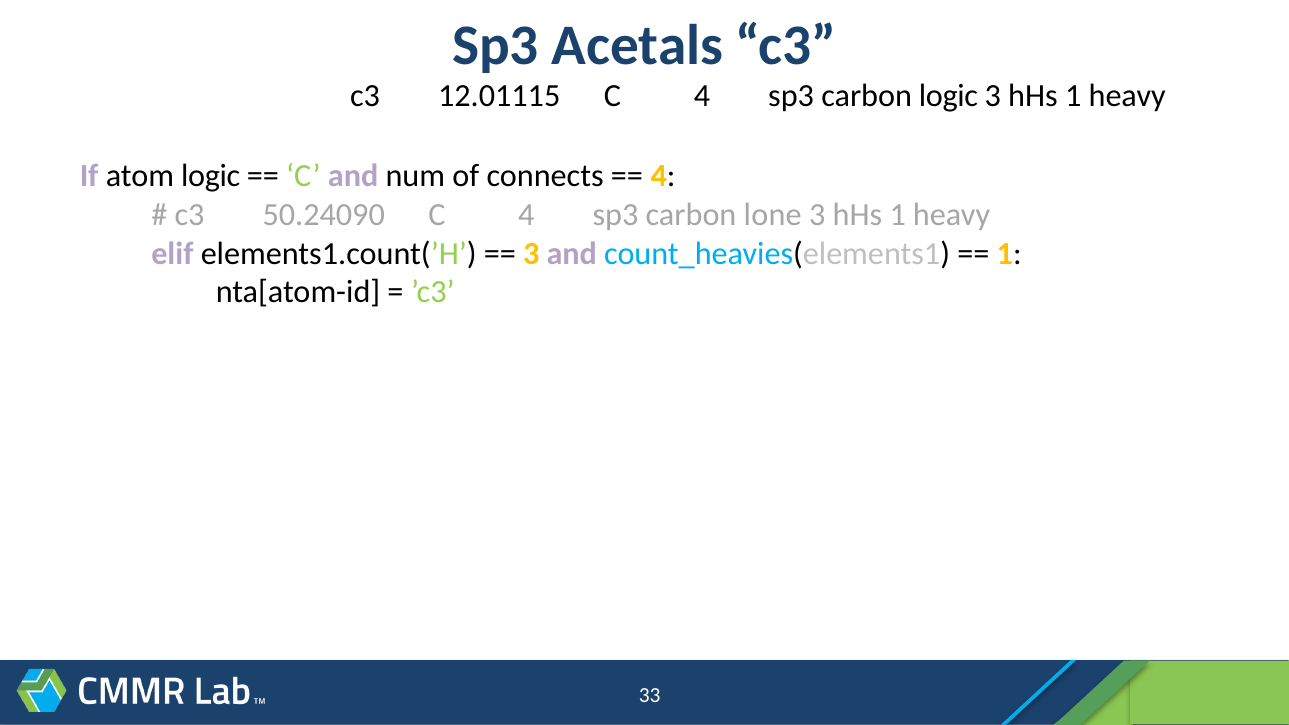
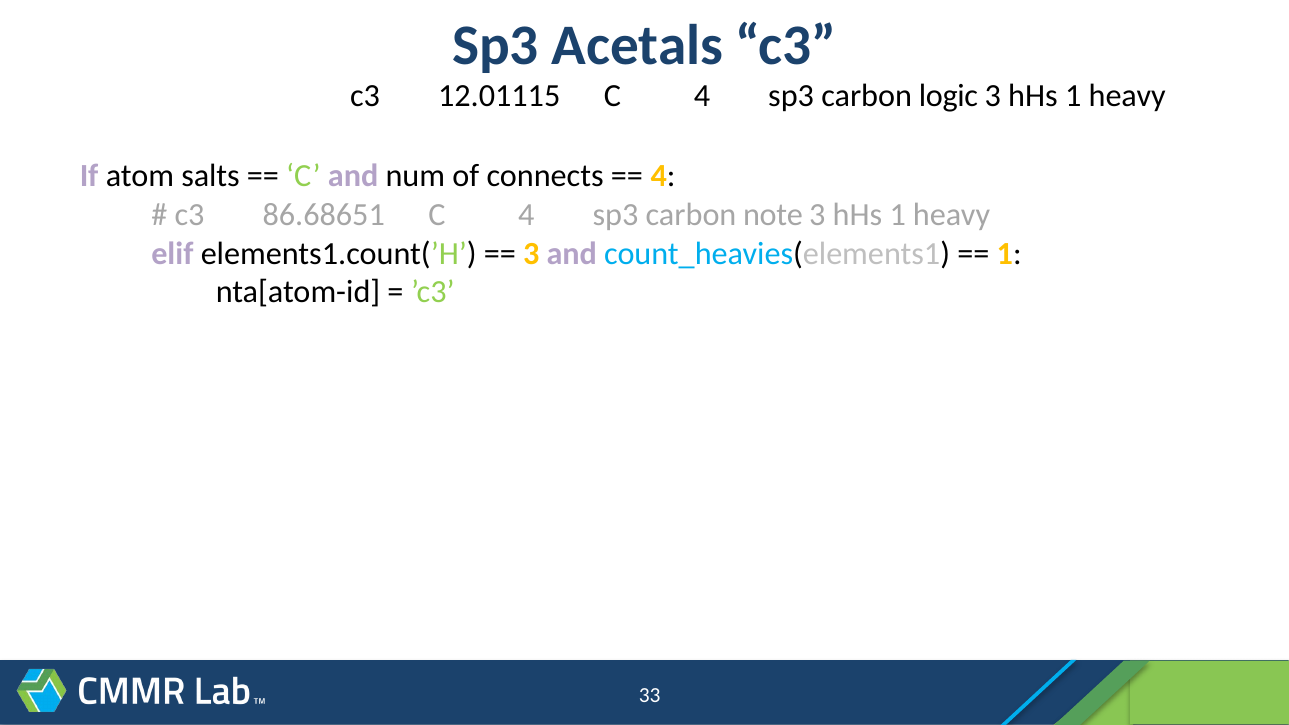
atom logic: logic -> salts
50.24090: 50.24090 -> 86.68651
lone: lone -> note
